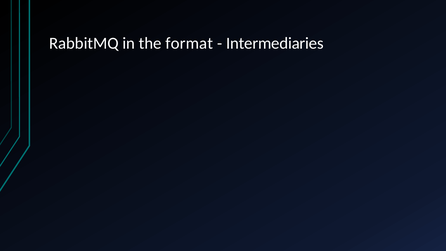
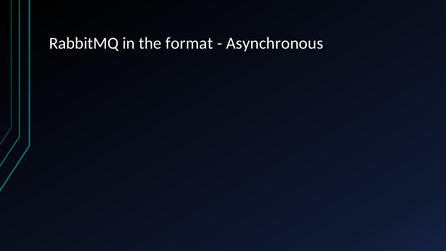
Intermediaries: Intermediaries -> Asynchronous
